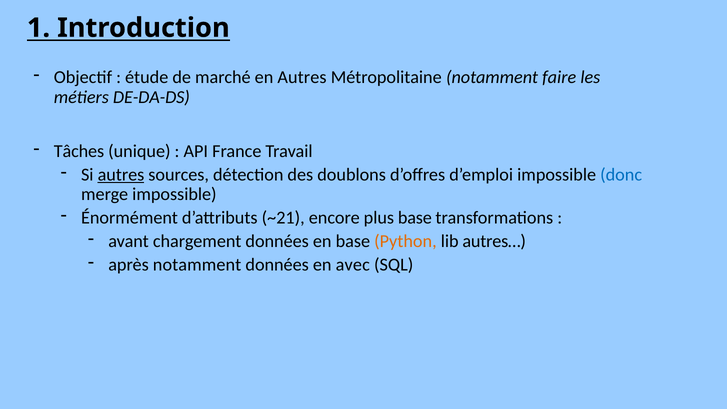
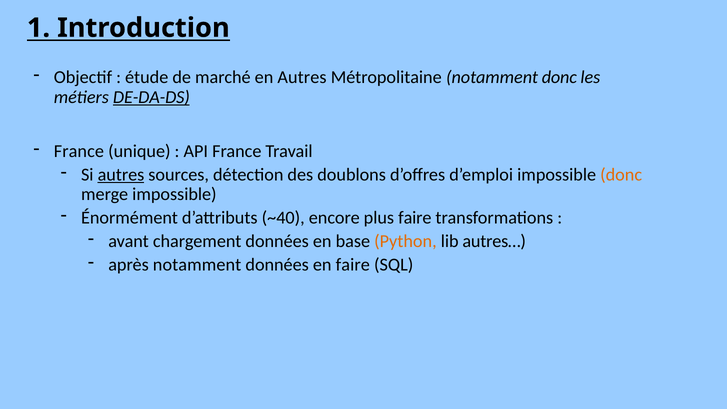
notamment faire: faire -> donc
DE-DA-DS underline: none -> present
Tâches at (79, 151): Tâches -> France
donc at (621, 175) colour: blue -> orange
~21: ~21 -> ~40
plus base: base -> faire
en avec: avec -> faire
